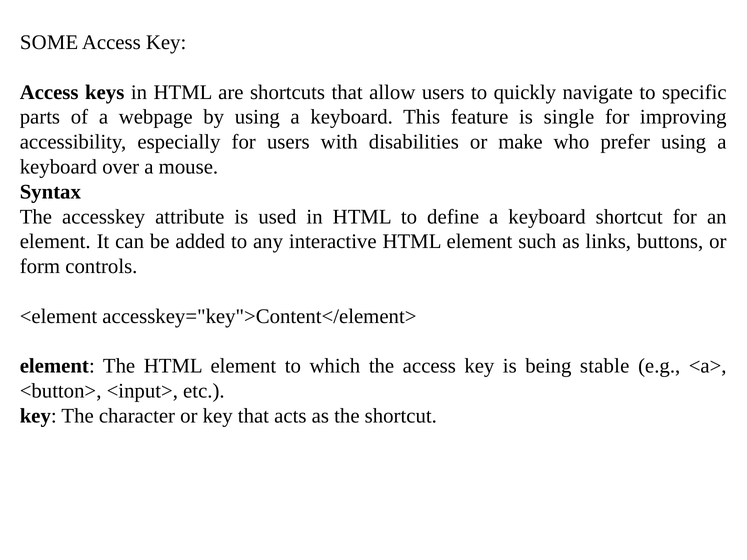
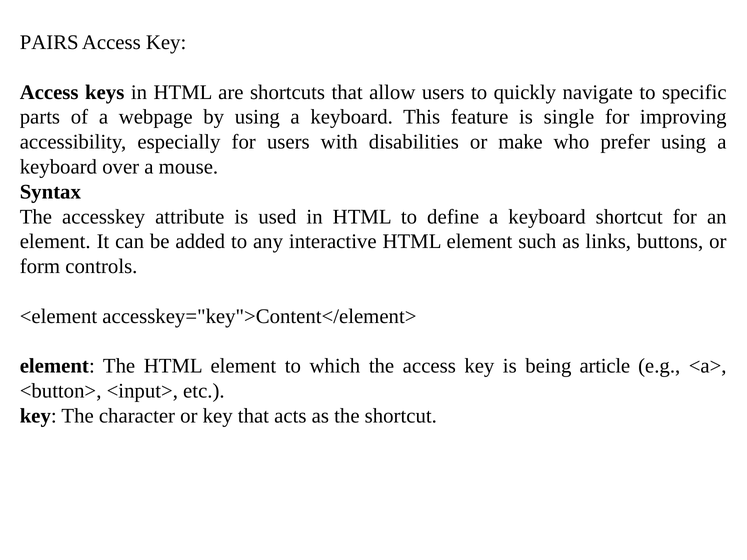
SOME: SOME -> PAIRS
stable: stable -> article
